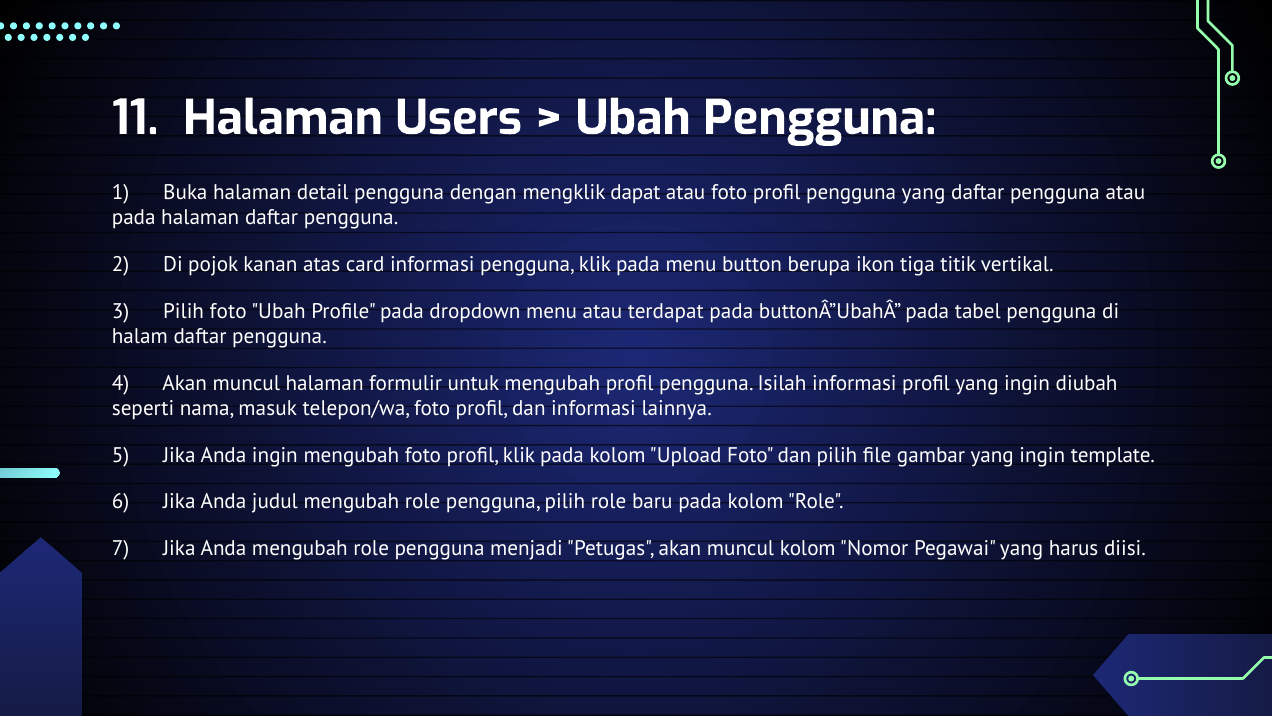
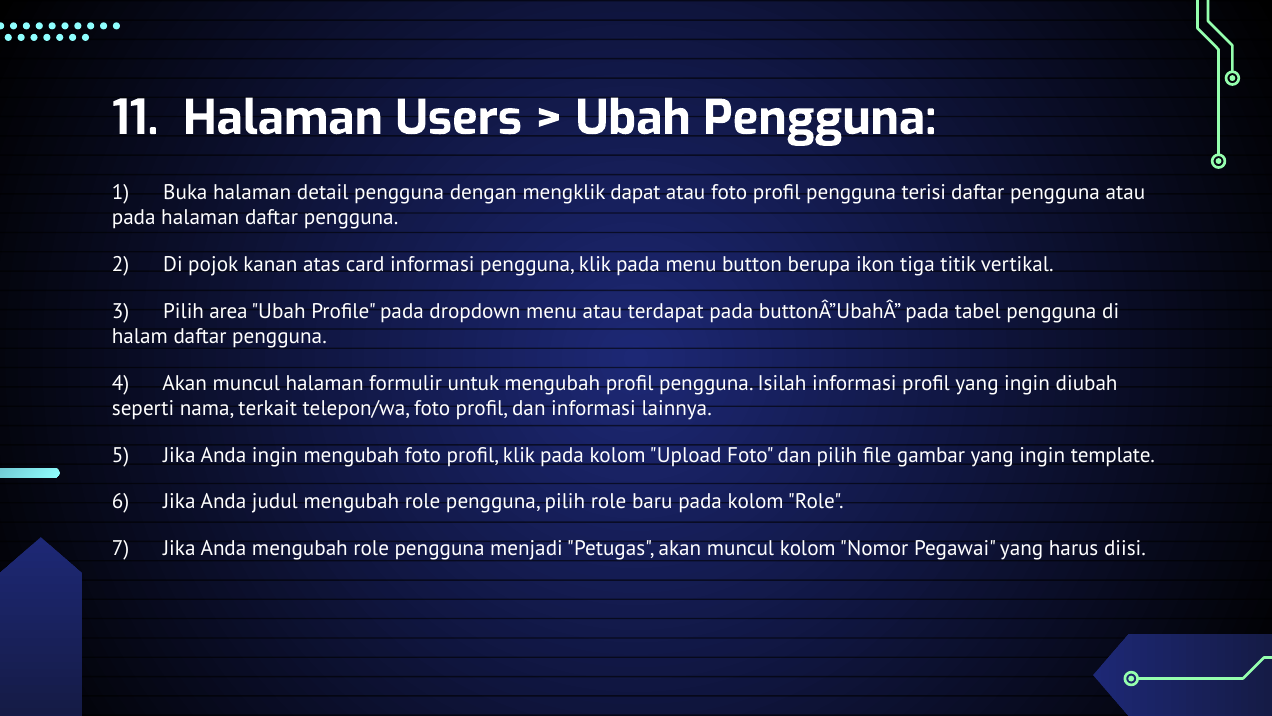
pengguna yang: yang -> terisi
Pilih foto: foto -> area
masuk: masuk -> terkait
